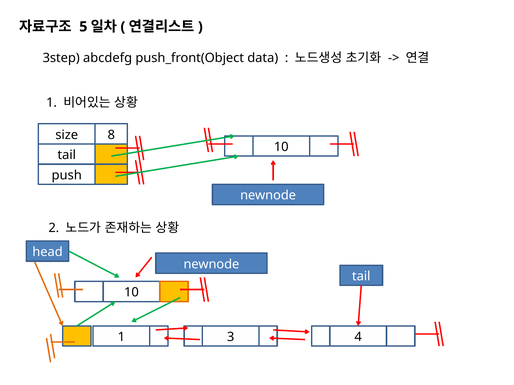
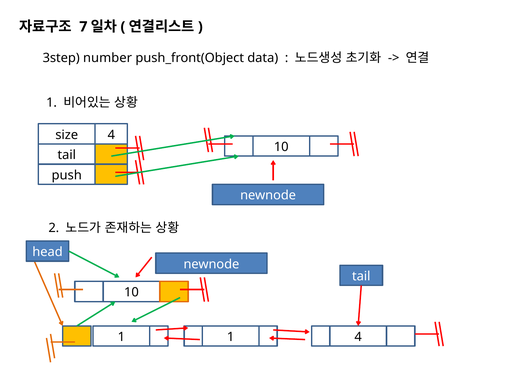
5: 5 -> 7
abcdefg: abcdefg -> number
size 8: 8 -> 4
1 3: 3 -> 1
